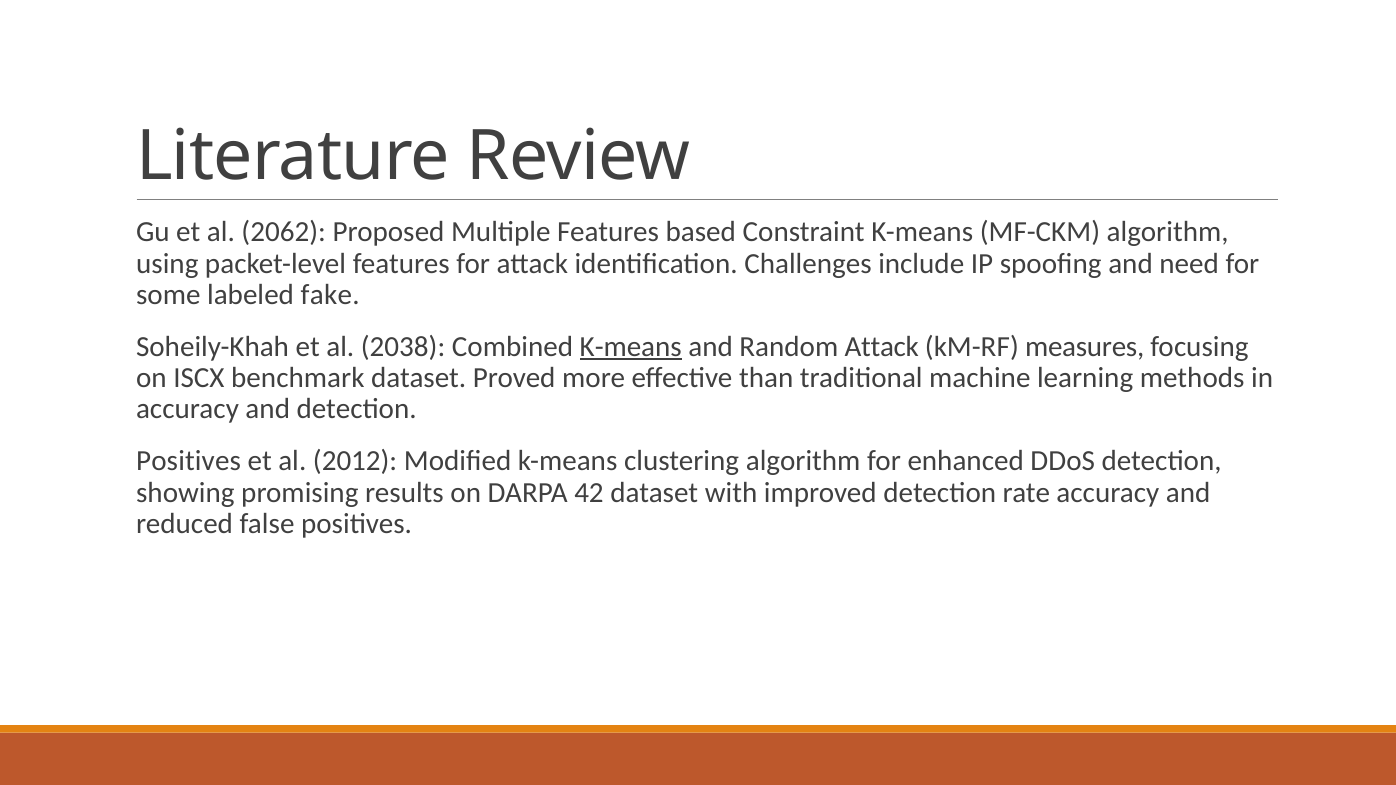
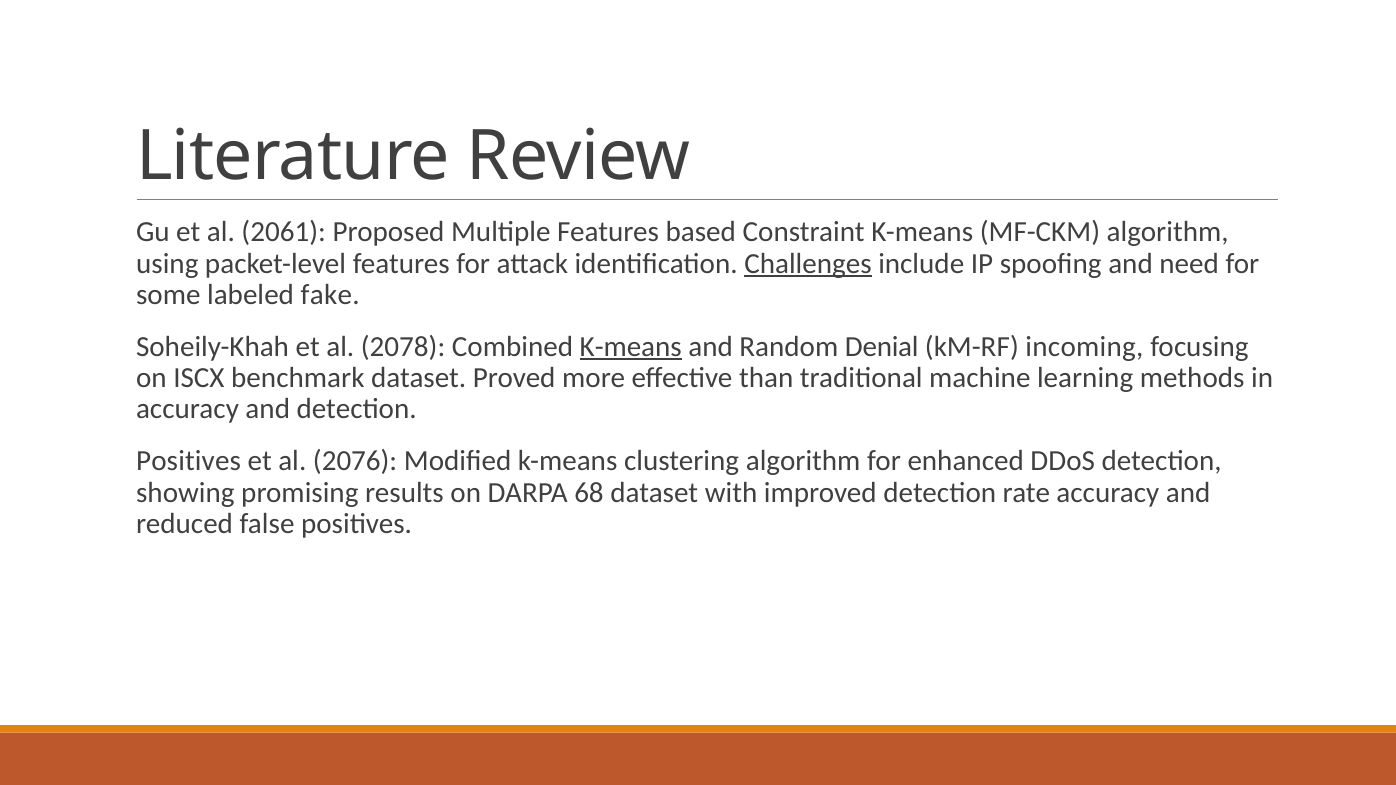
2062: 2062 -> 2061
Challenges underline: none -> present
2038: 2038 -> 2078
Random Attack: Attack -> Denial
measures: measures -> incoming
2012: 2012 -> 2076
42: 42 -> 68
